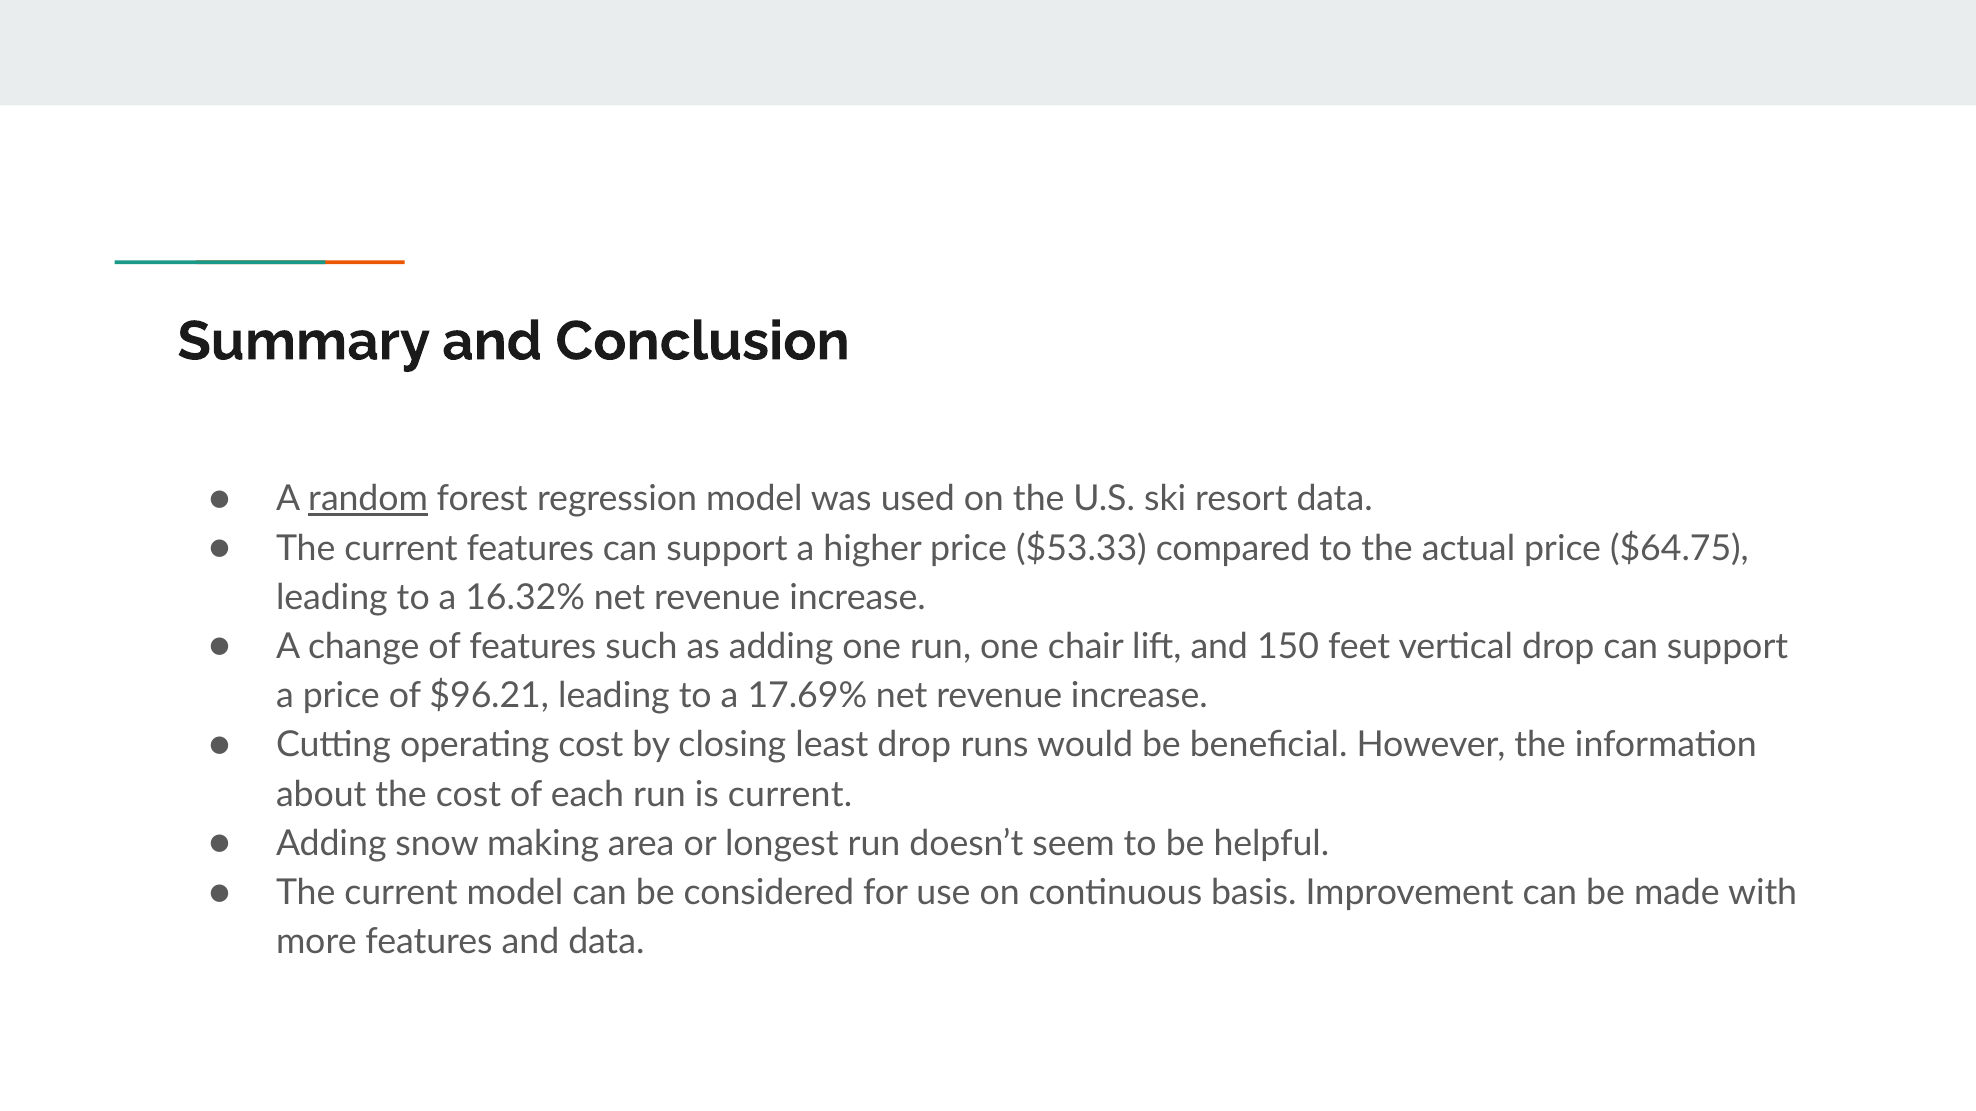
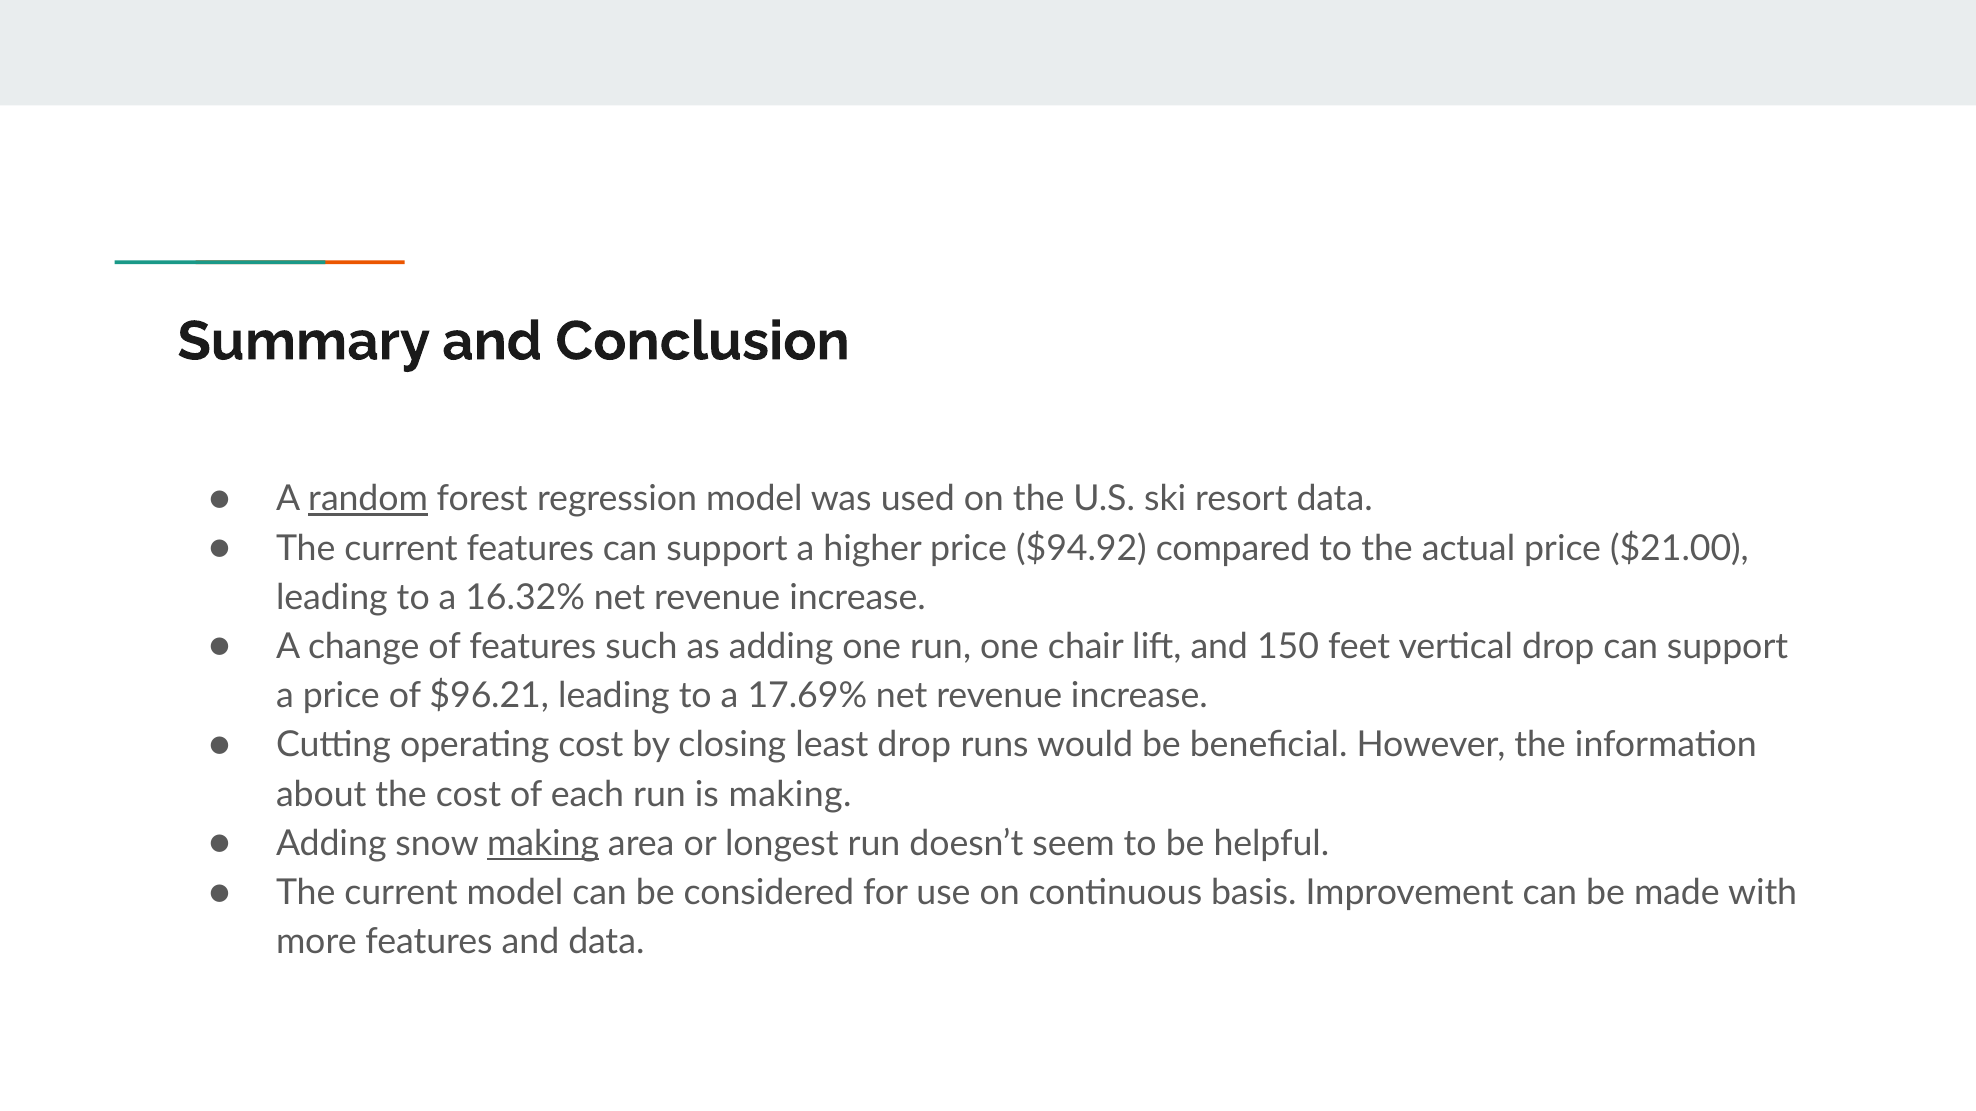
$53.33: $53.33 -> $94.92
$64.75: $64.75 -> $21.00
is current: current -> making
making at (543, 844) underline: none -> present
